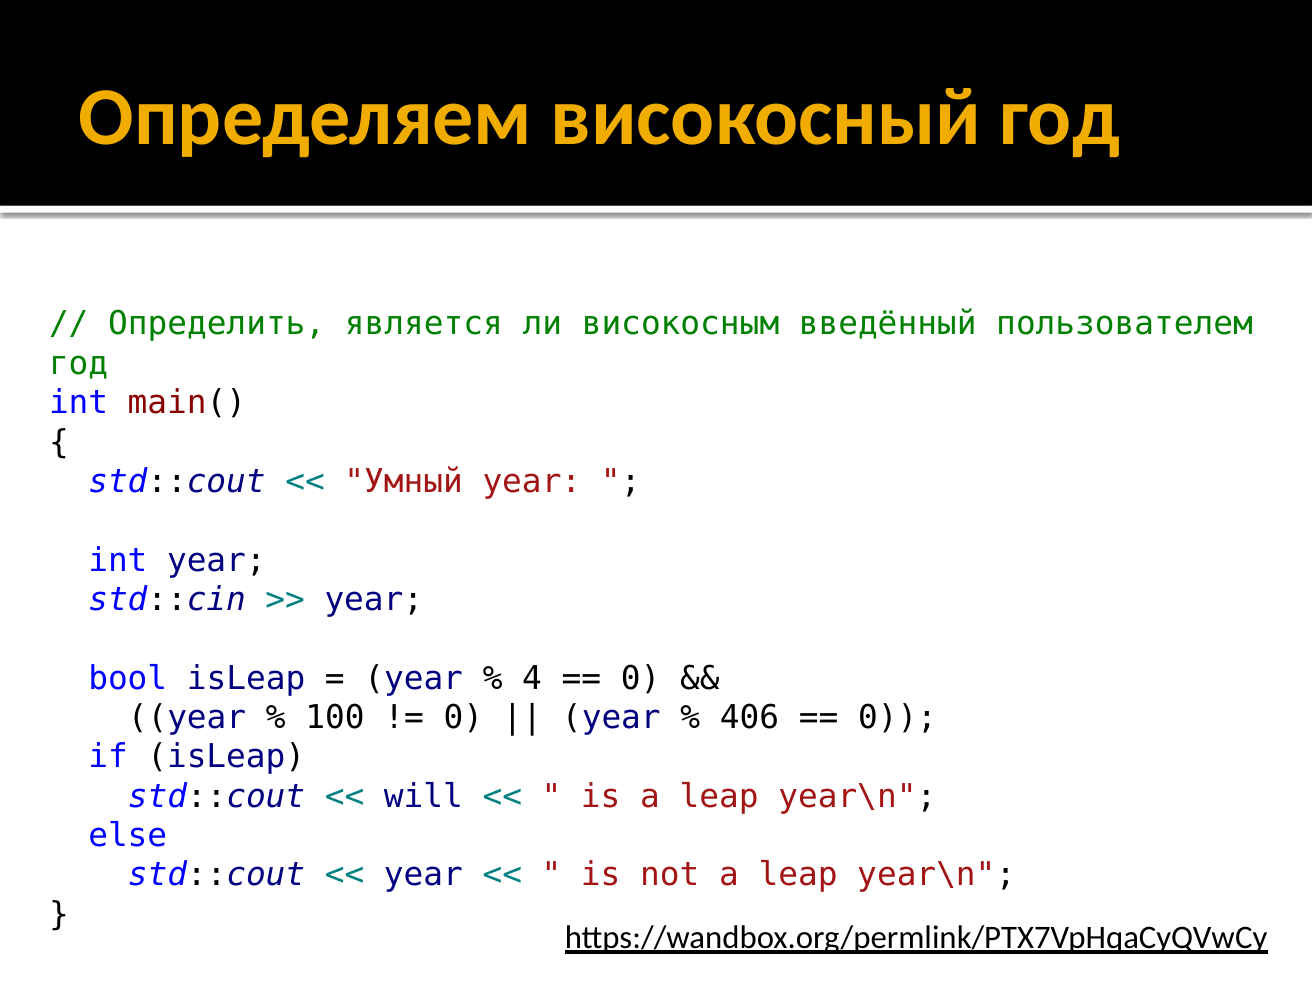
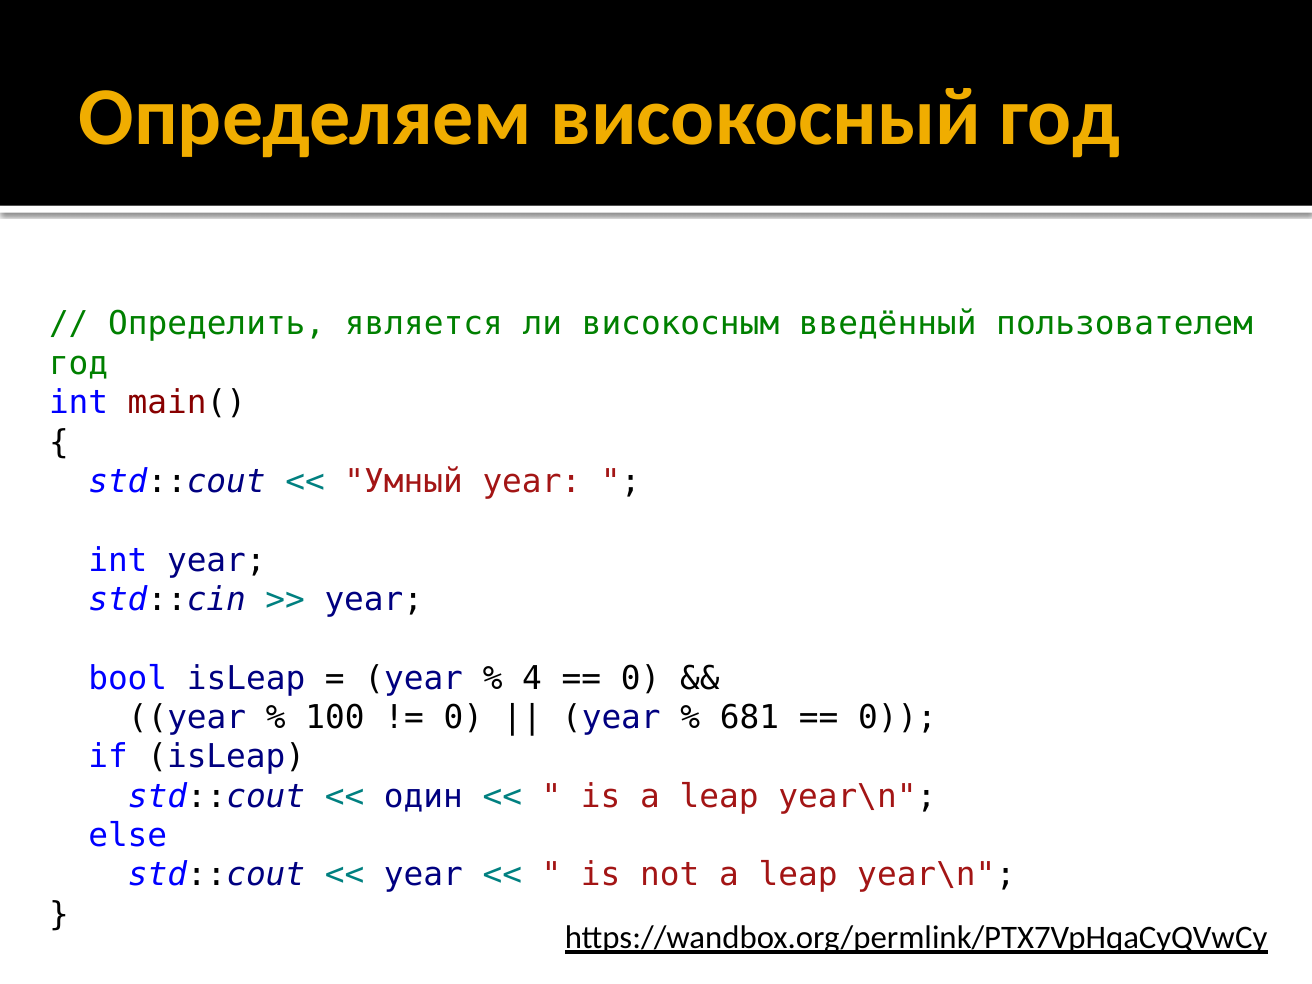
406: 406 -> 681
will: will -> один
